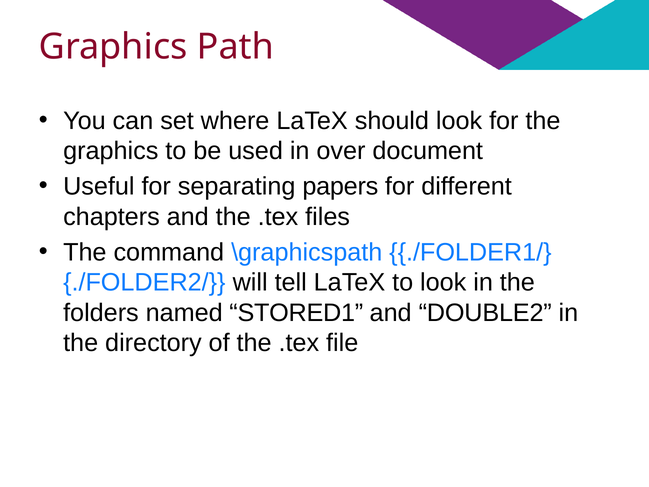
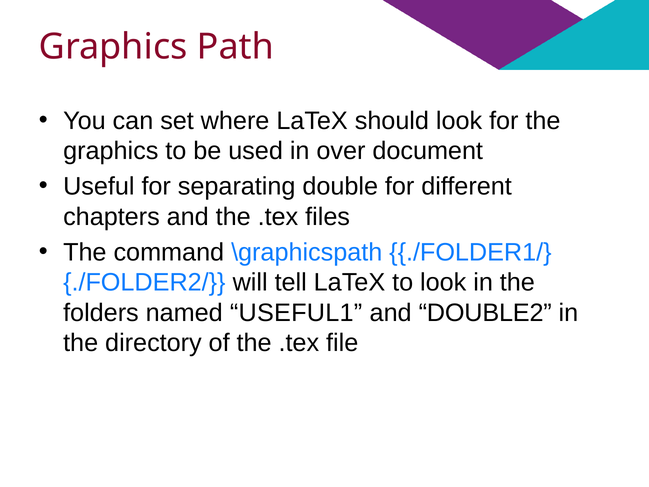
papers: papers -> double
STORED1: STORED1 -> USEFUL1
